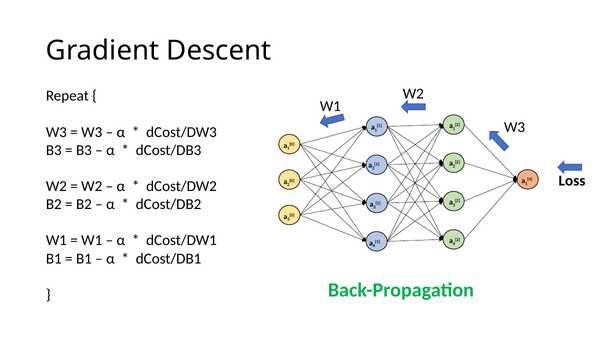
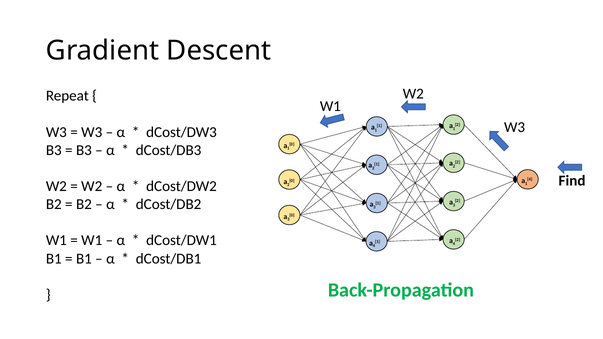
Loss: Loss -> Find
